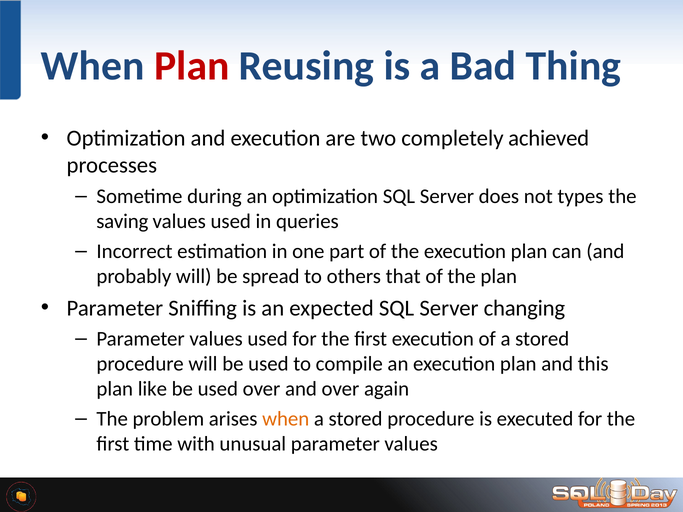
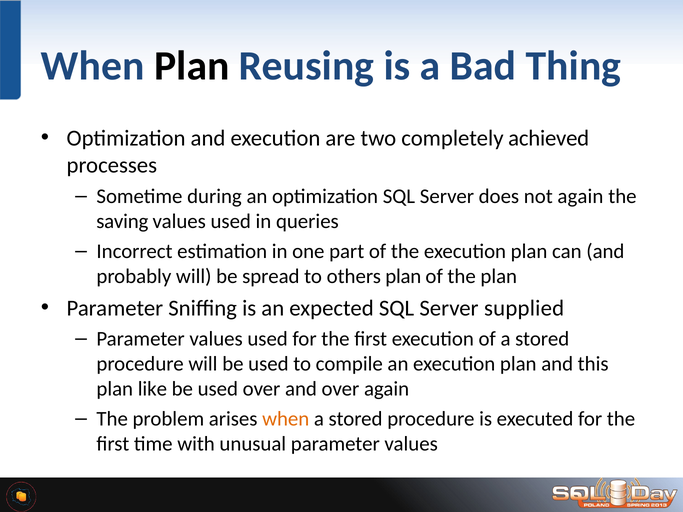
Plan at (192, 66) colour: red -> black
not types: types -> again
others that: that -> plan
changing: changing -> supplied
